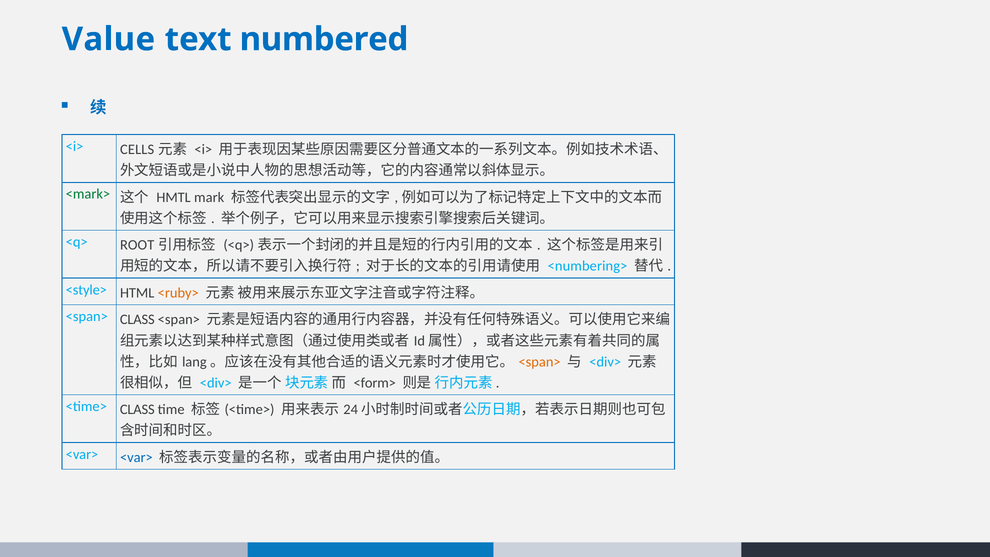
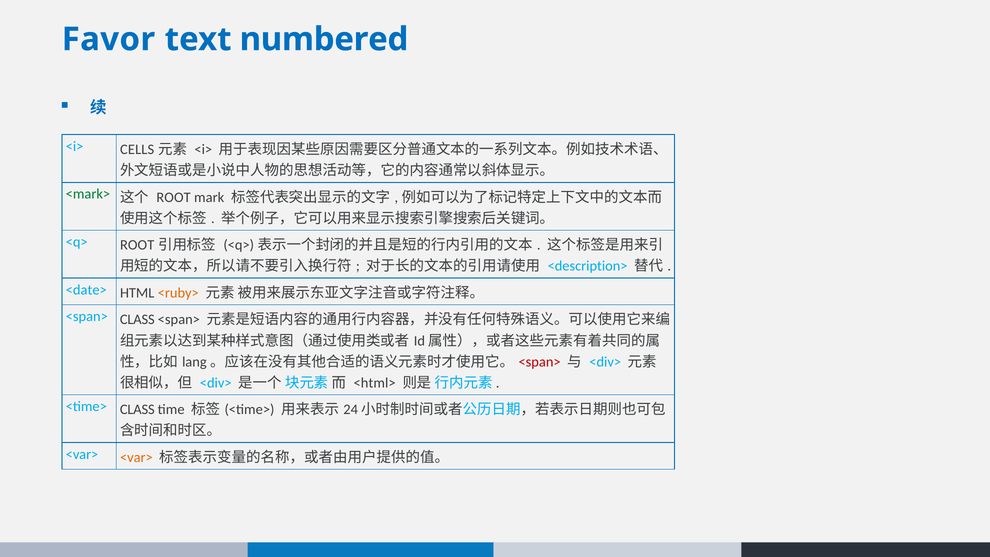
Value: Value -> Favor
HMTL at (174, 197): HMTL -> ROOT
<numbering>: <numbering> -> <description>
<style>: <style> -> <date>
<span> at (540, 362) colour: orange -> red
<form>: <form> -> <html>
<var> at (136, 457) colour: blue -> orange
